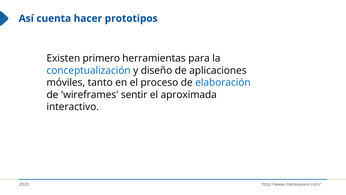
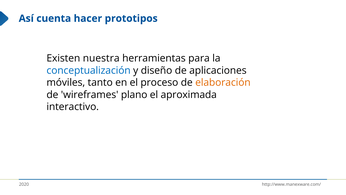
primero: primero -> nuestra
elaboración colour: blue -> orange
sentir: sentir -> plano
